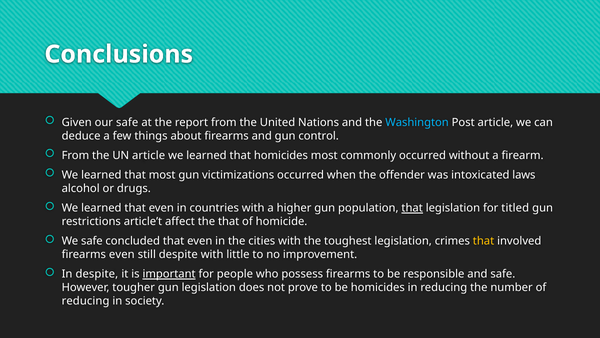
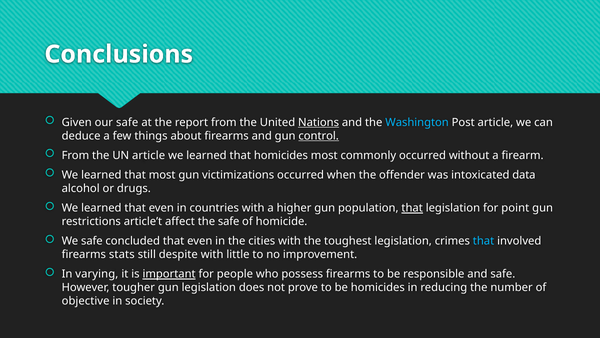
Nations underline: none -> present
control underline: none -> present
laws: laws -> data
titled: titled -> point
the that: that -> safe
that at (484, 241) colour: yellow -> light blue
firearms even: even -> stats
In despite: despite -> varying
reducing at (86, 301): reducing -> objective
